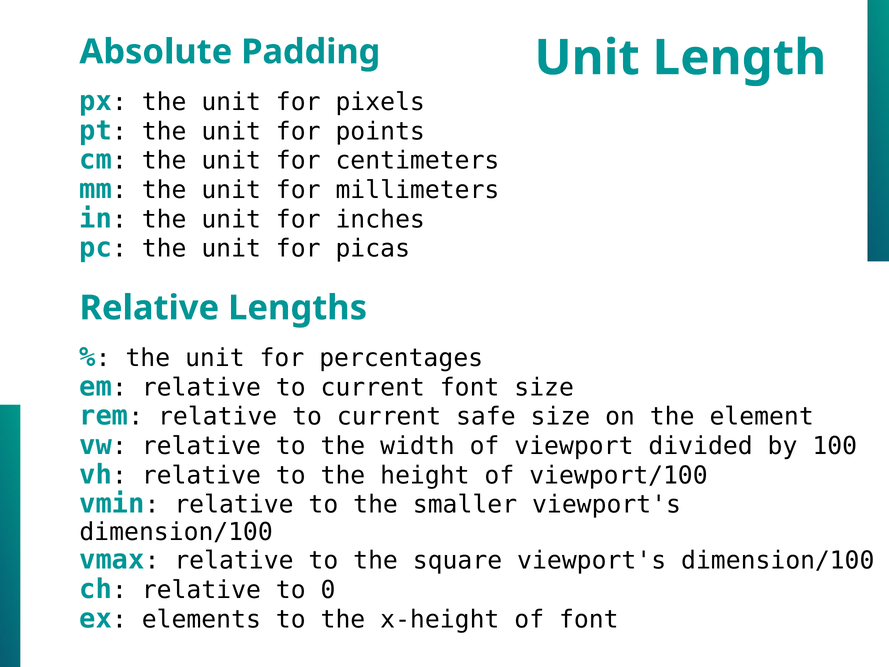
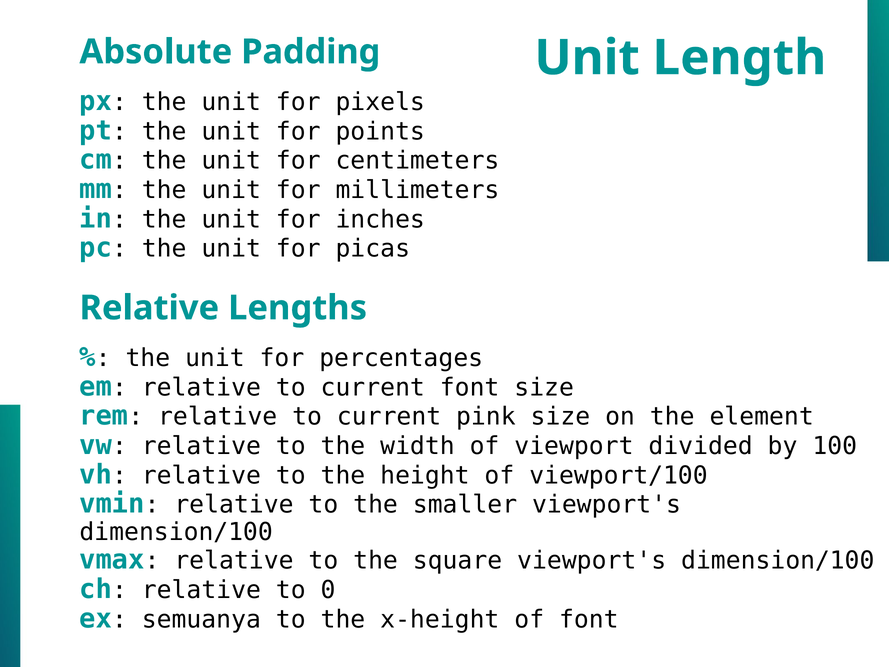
safe: safe -> pink
elements: elements -> semuanya
